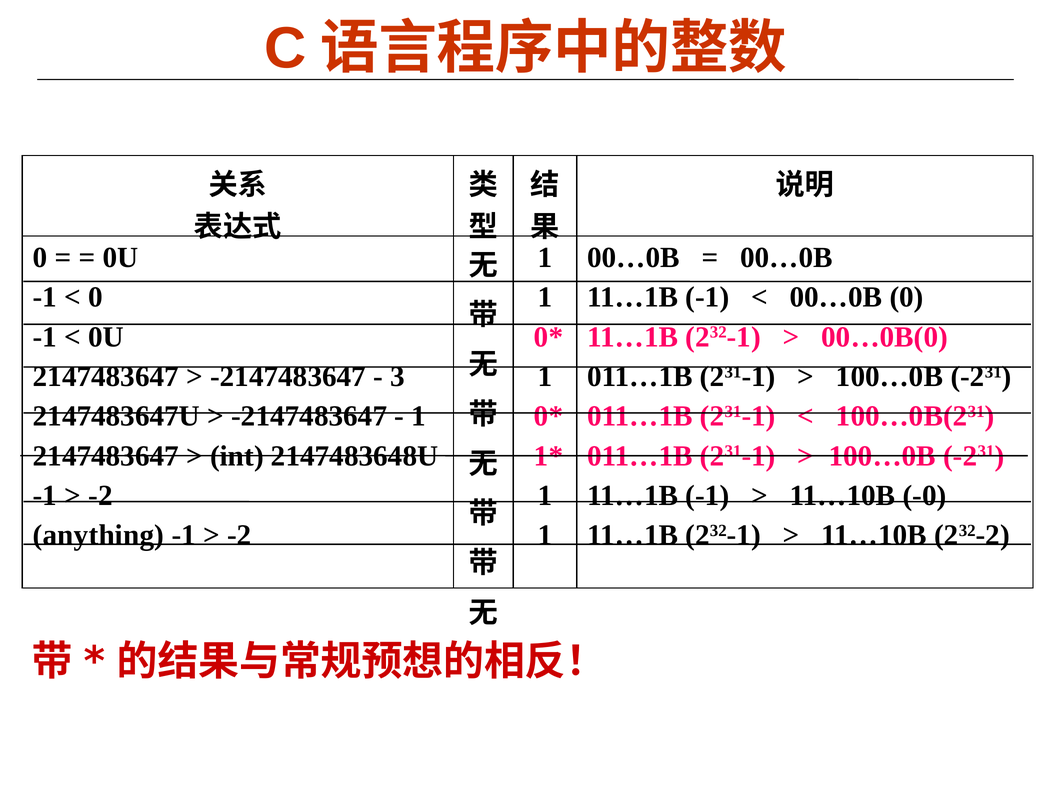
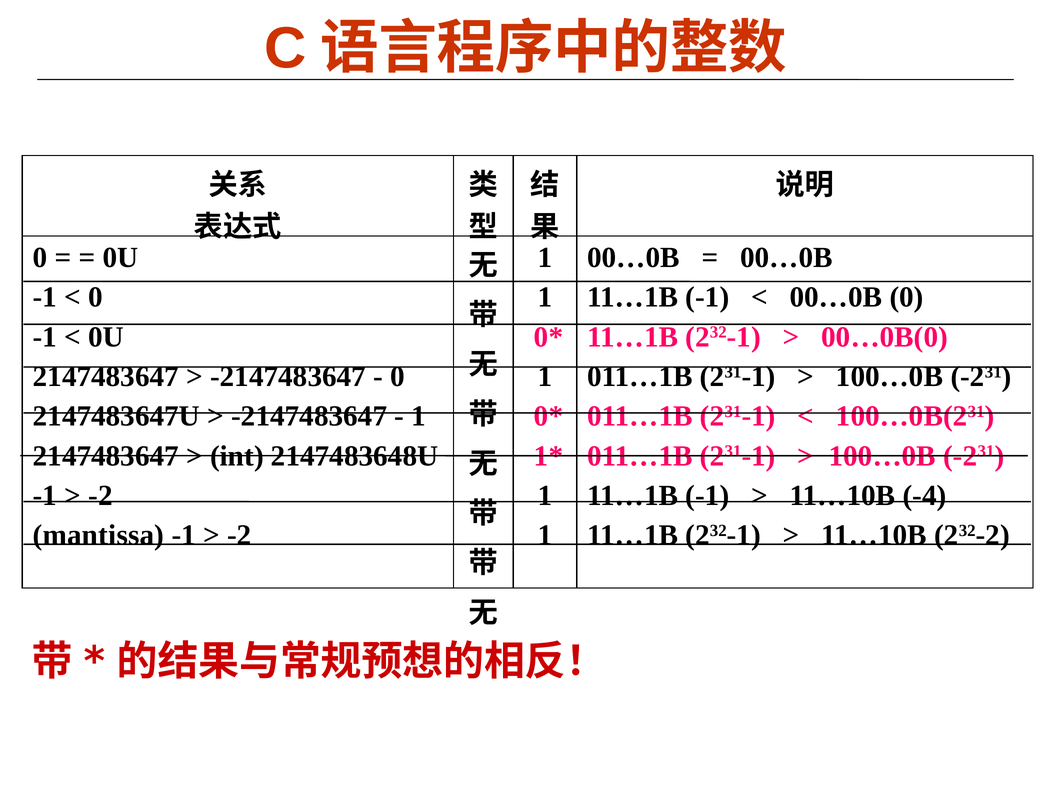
3 at (398, 377): 3 -> 0
-0: -0 -> -4
anything: anything -> mantissa
